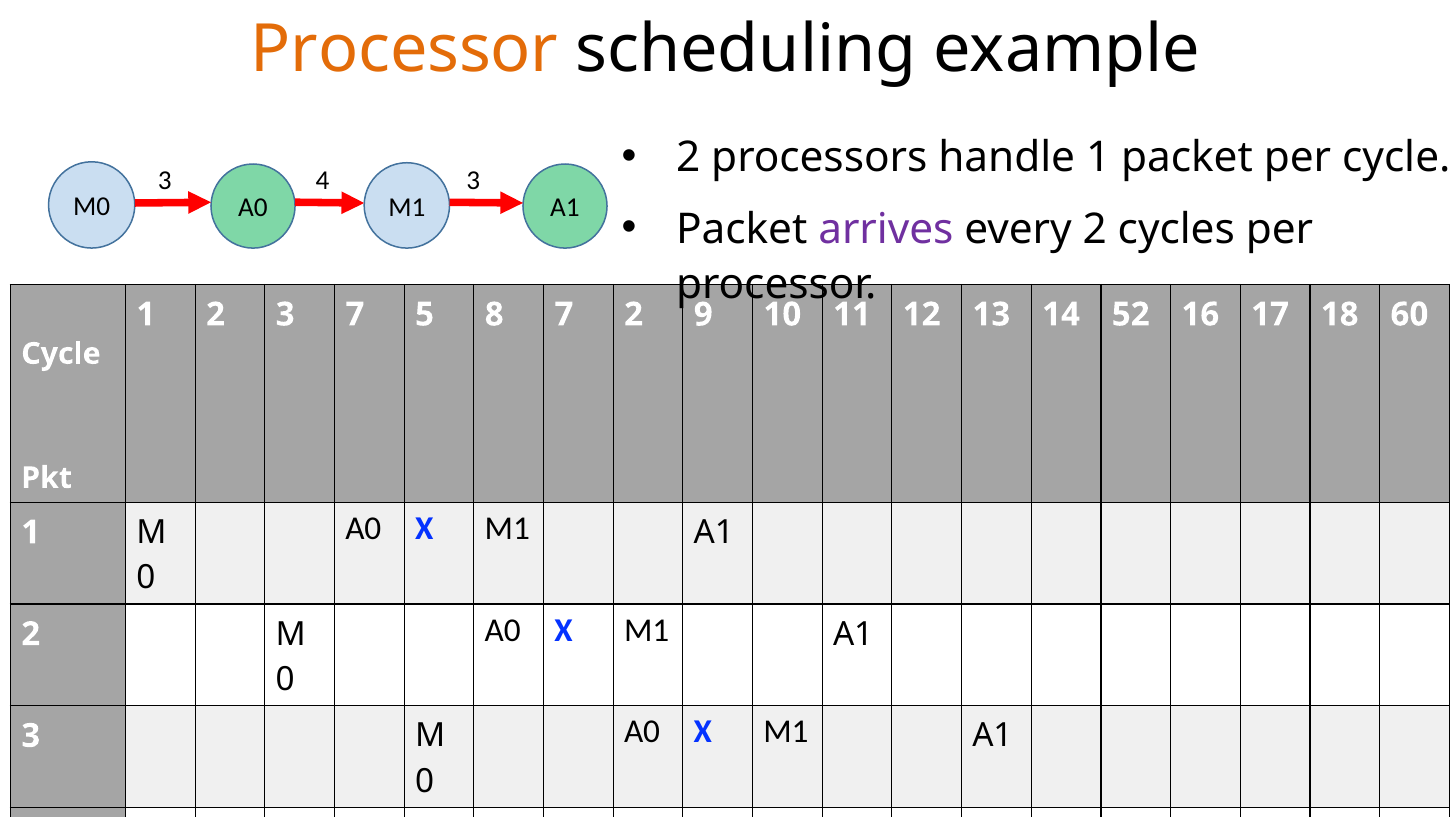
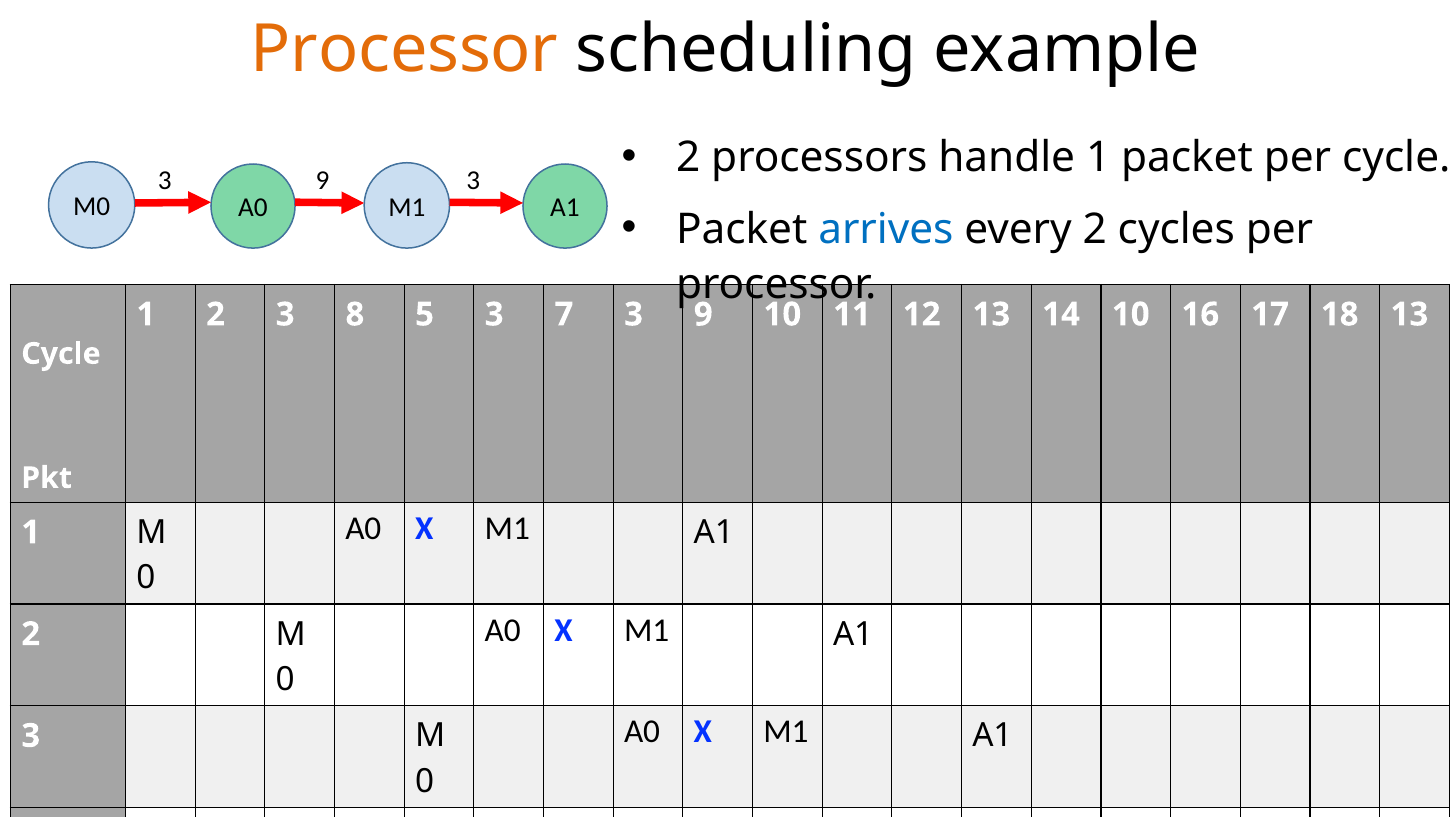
4 at (322, 181): 4 -> 9
arrives colour: purple -> blue
3 7: 7 -> 8
5 8: 8 -> 3
7 2: 2 -> 3
14 52: 52 -> 10
18 60: 60 -> 13
